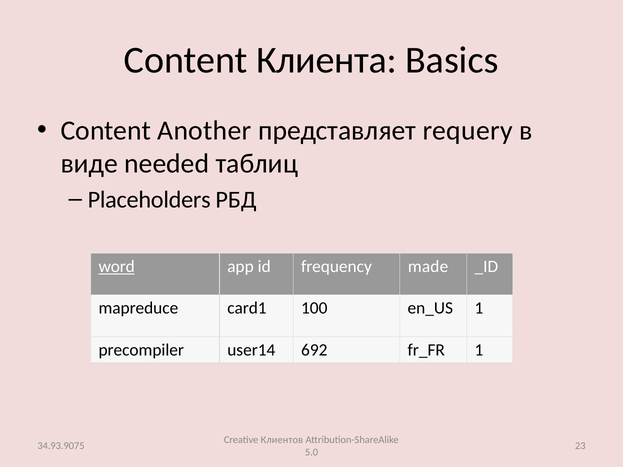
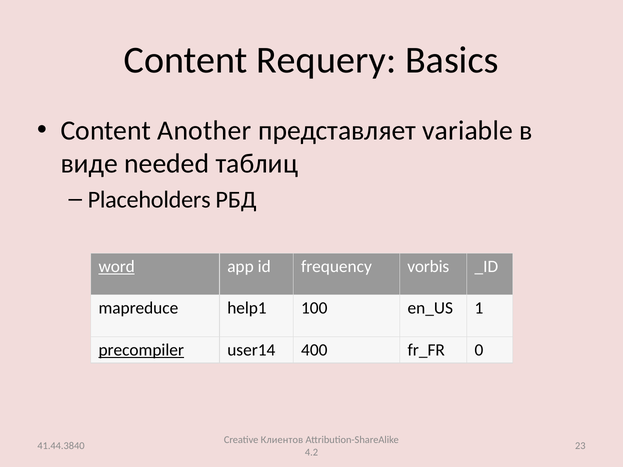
Клиента: Клиента -> Requery
requery: requery -> variable
made: made -> vorbis
card1: card1 -> help1
precompiler underline: none -> present
692: 692 -> 400
1 at (479, 350): 1 -> 0
34.93.9075: 34.93.9075 -> 41.44.3840
5.0: 5.0 -> 4.2
